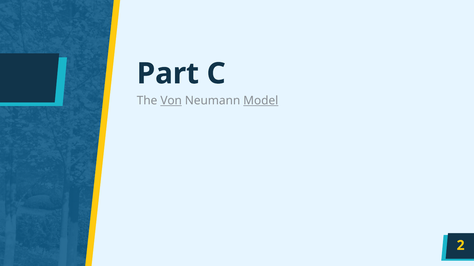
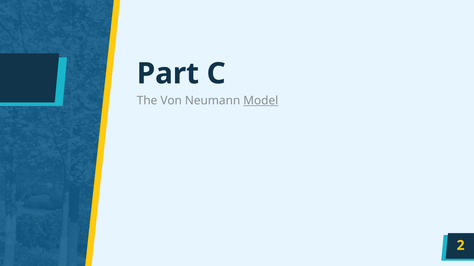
Von underline: present -> none
